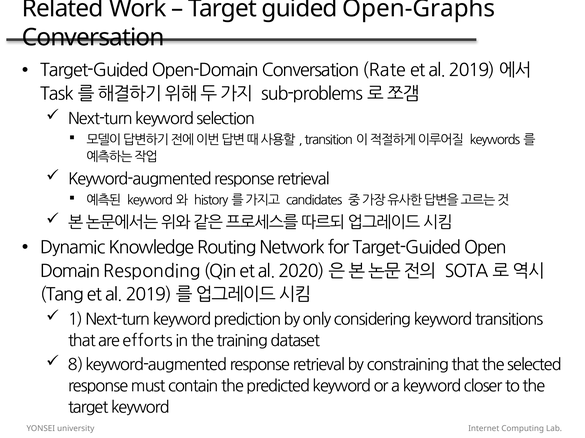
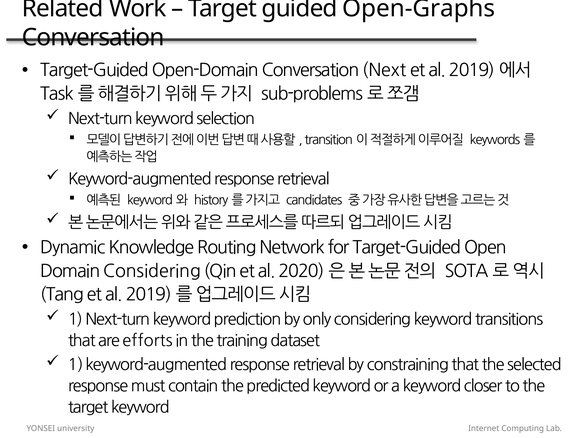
Rate: Rate -> Next
Domain Responding: Responding -> Considering
8 at (75, 365): 8 -> 1
